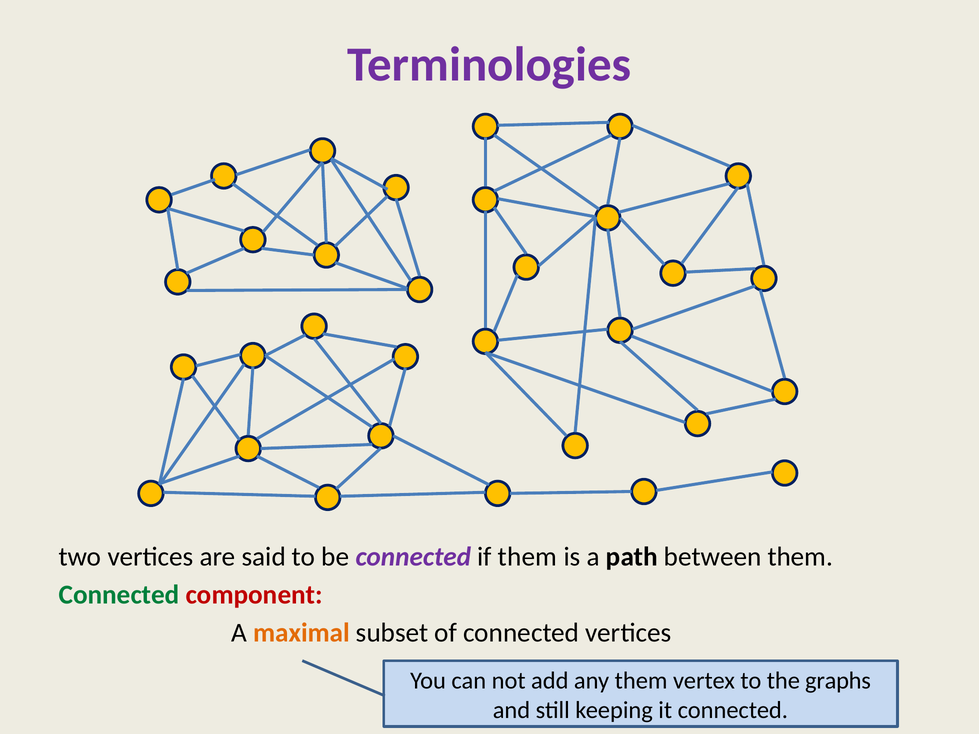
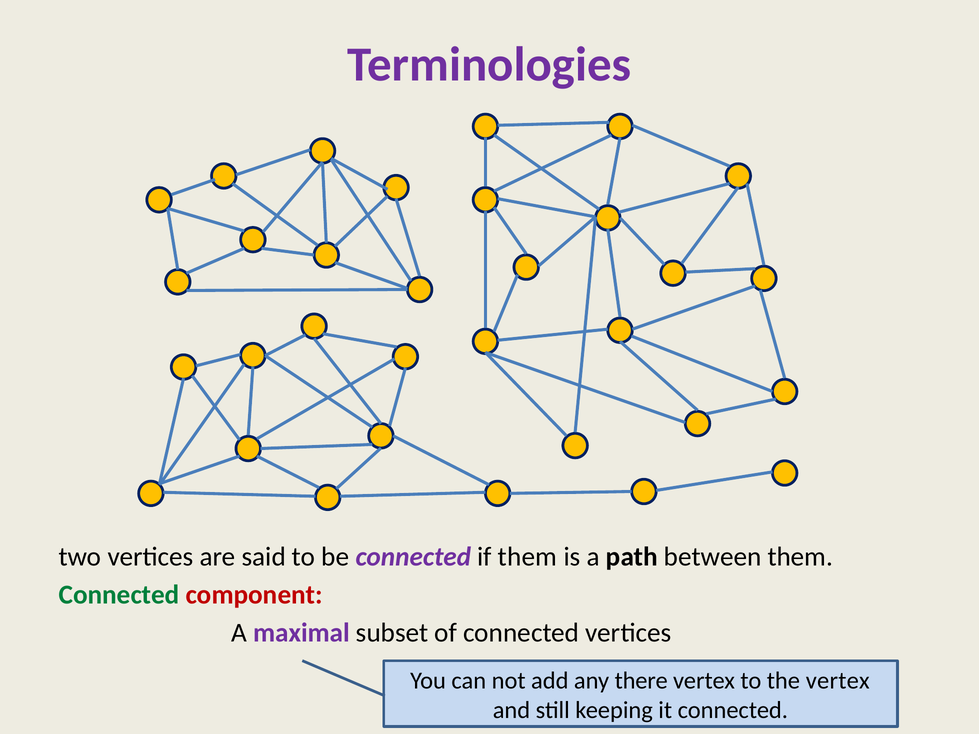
maximal colour: orange -> purple
any them: them -> there
the graphs: graphs -> vertex
